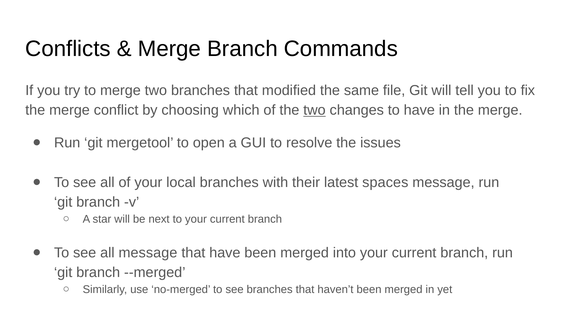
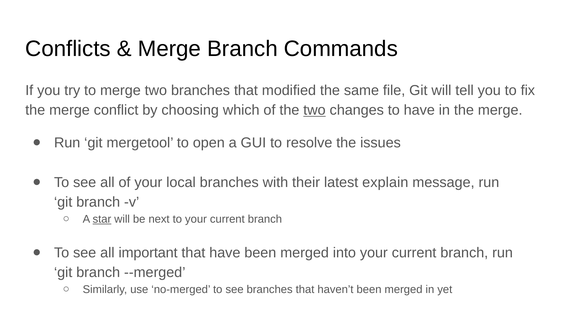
spaces: spaces -> explain
star underline: none -> present
all message: message -> important
